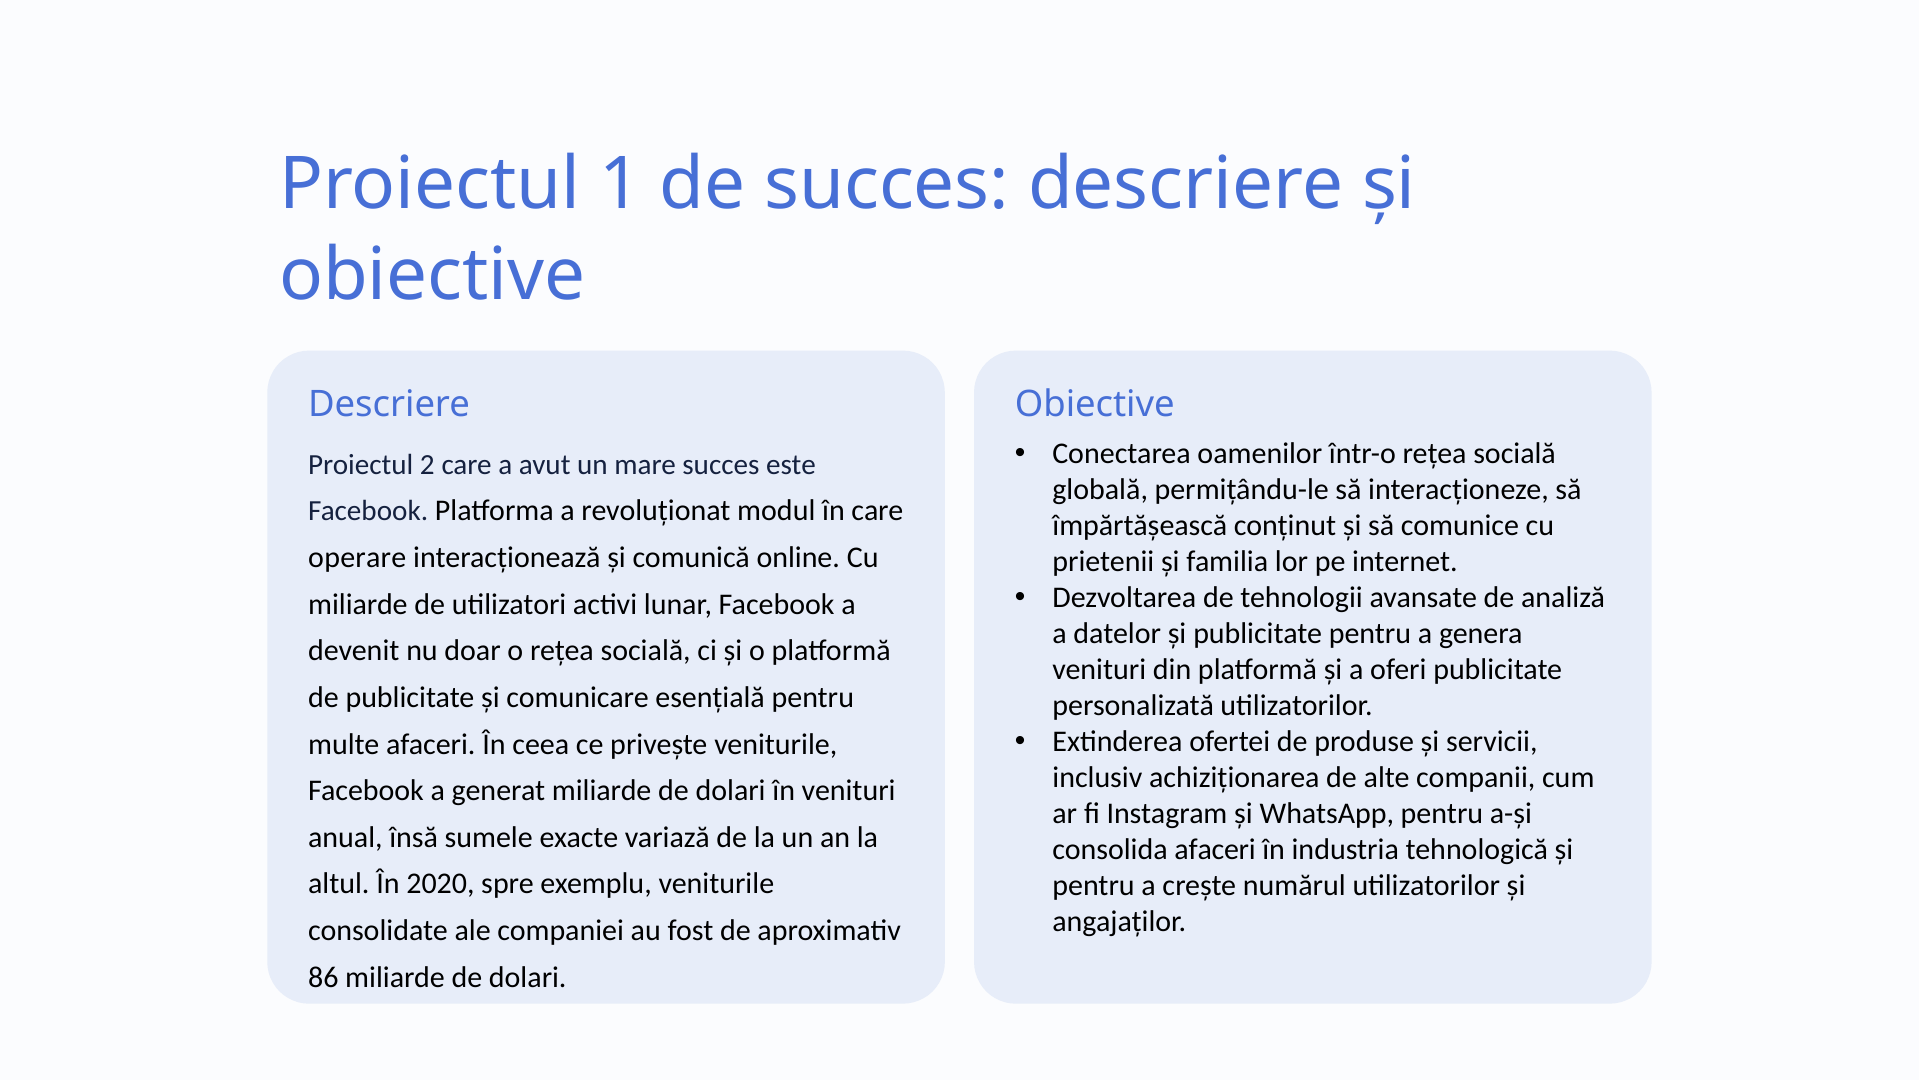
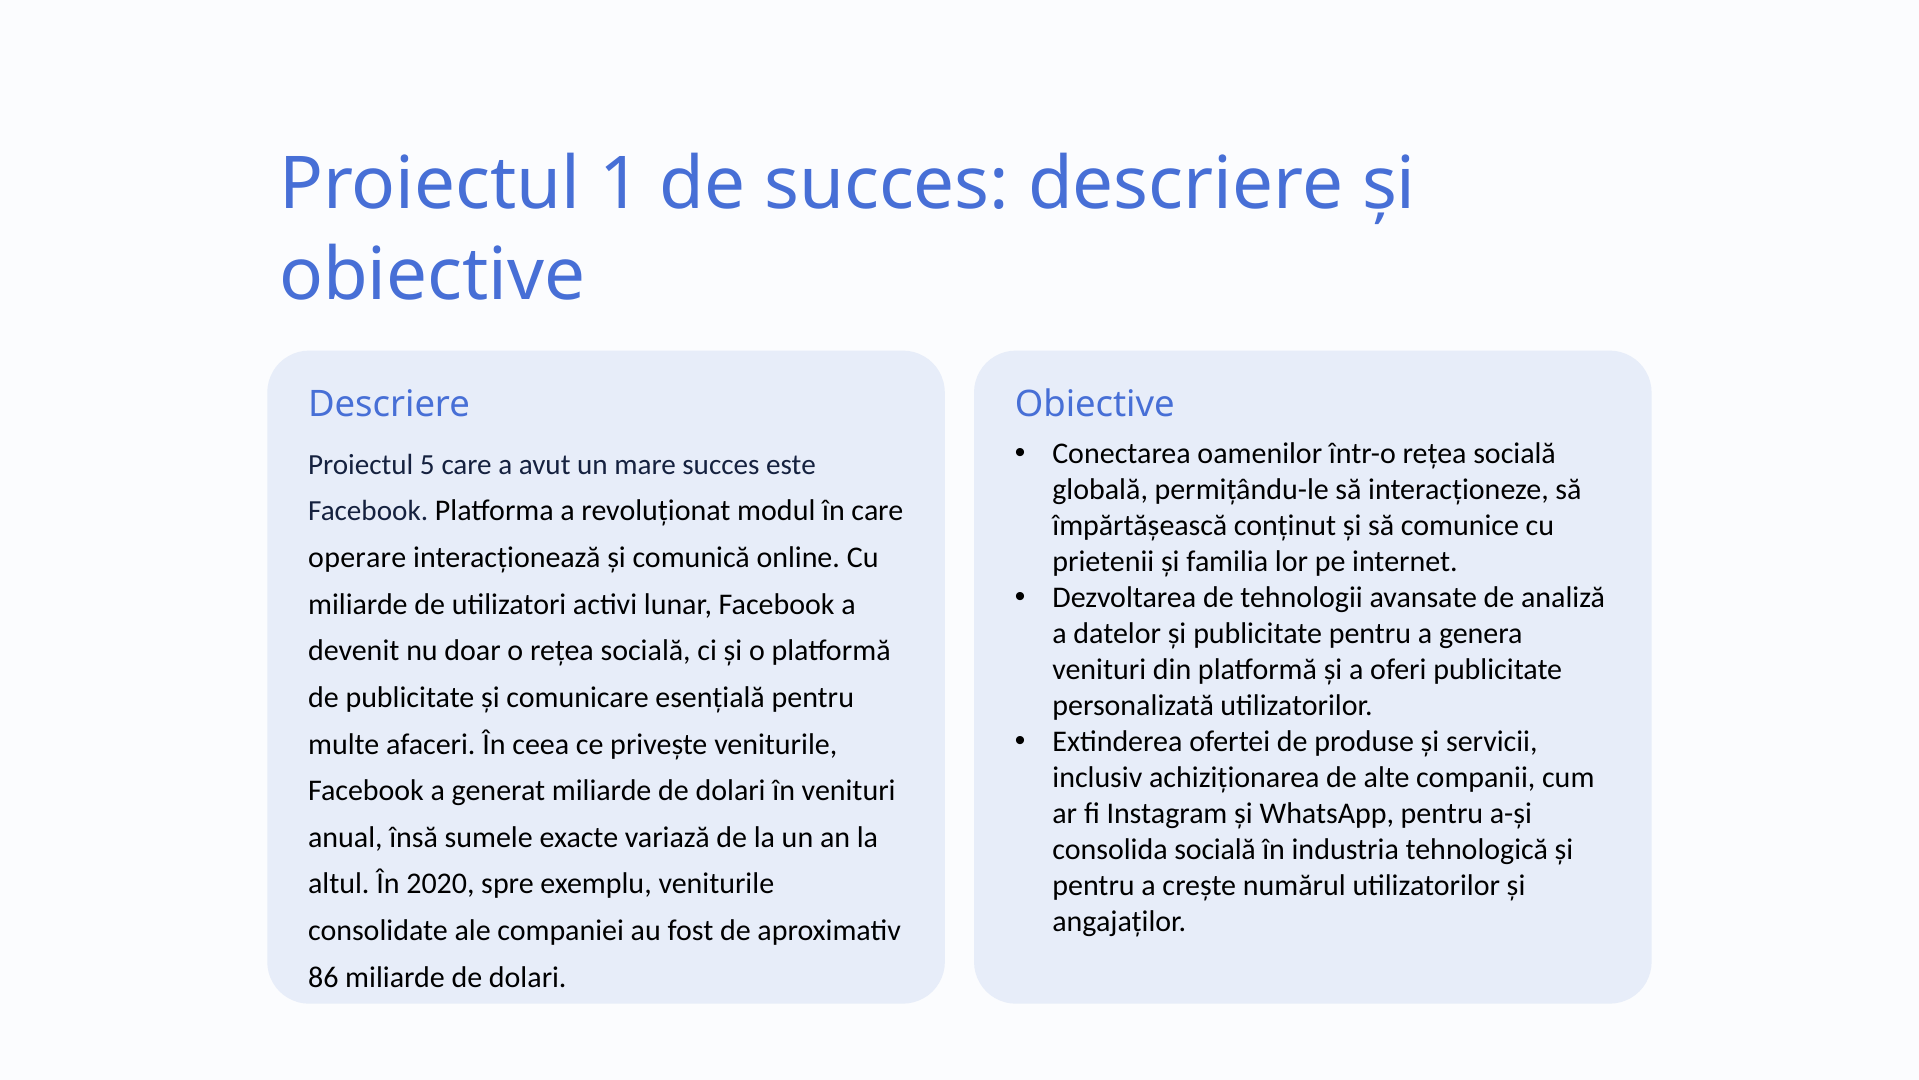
2: 2 -> 5
consolida afaceri: afaceri -> socială
